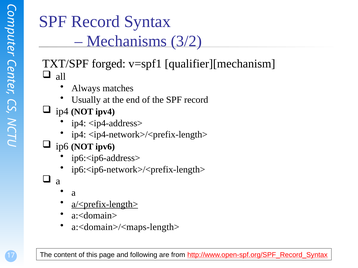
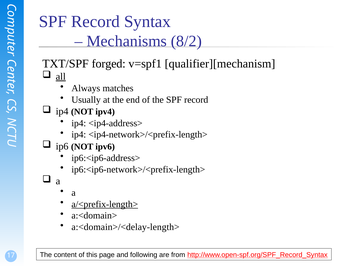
3/2: 3/2 -> 8/2
all underline: none -> present
a:<domain>/<maps-length>: a:<domain>/<maps-length> -> a:<domain>/<delay-length>
